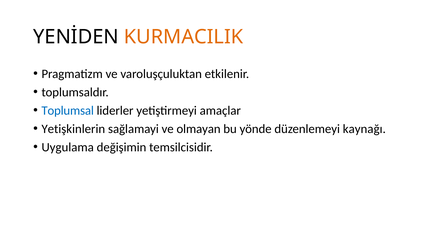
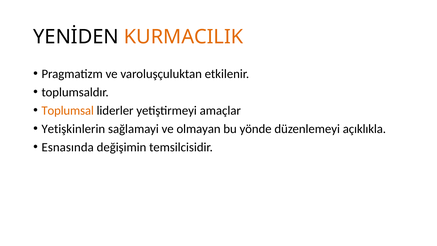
Toplumsal colour: blue -> orange
kaynağı: kaynağı -> açıklıkla
Uygulama: Uygulama -> Esnasında
